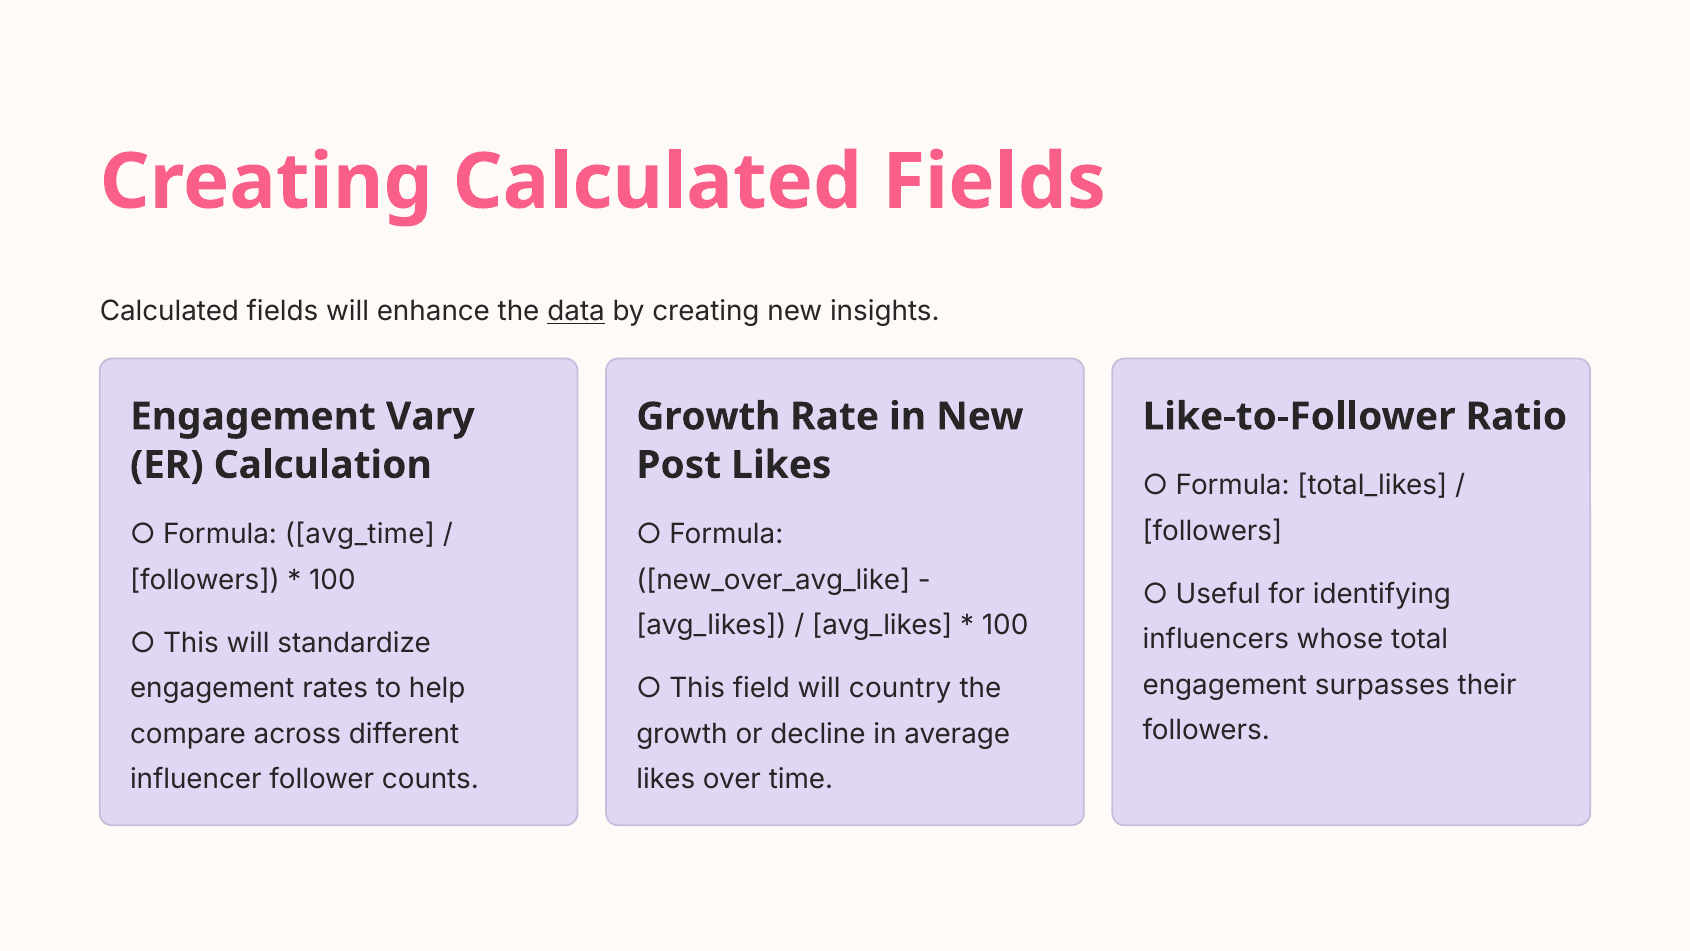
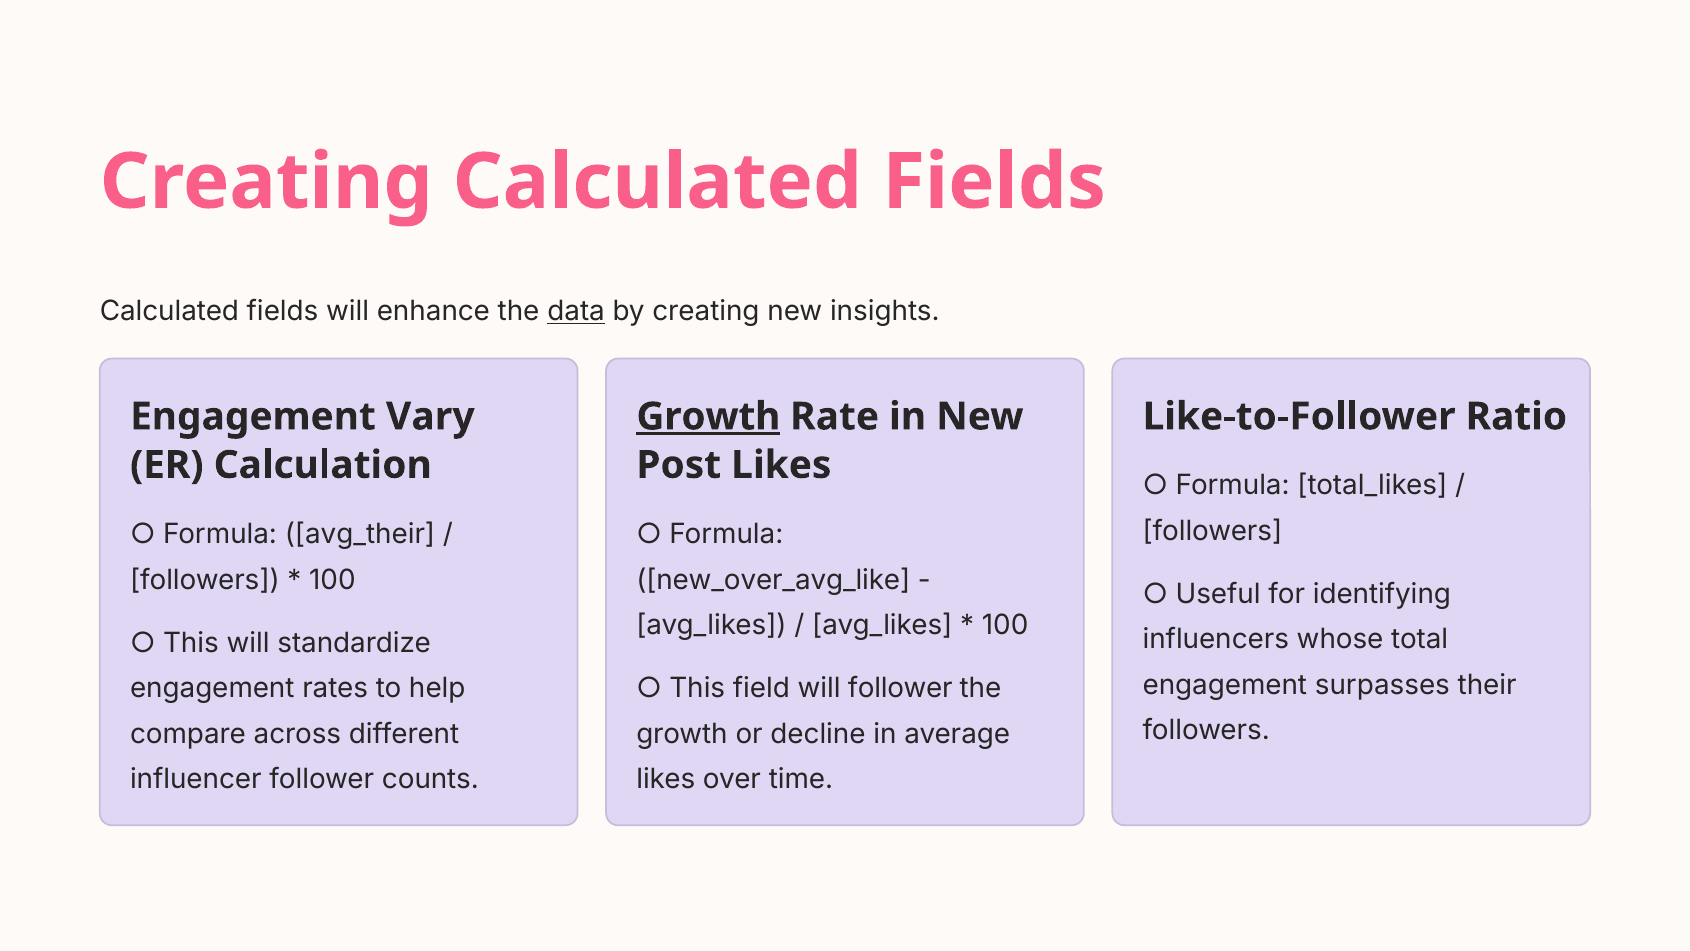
Growth at (708, 416) underline: none -> present
avg_time: avg_time -> avg_their
will country: country -> follower
